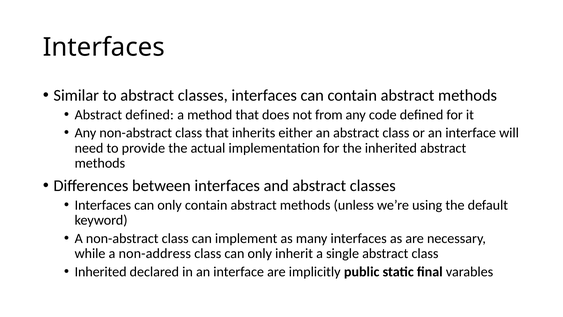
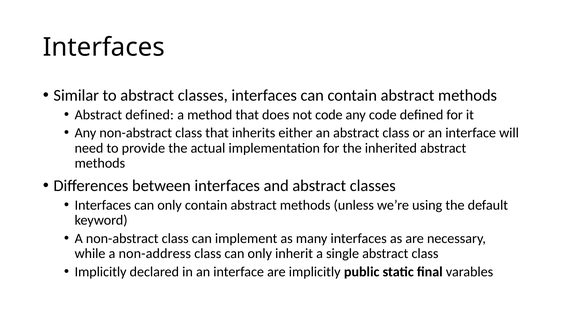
not from: from -> code
Inherited at (101, 271): Inherited -> Implicitly
